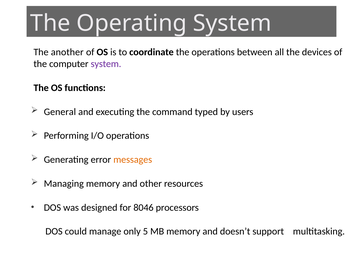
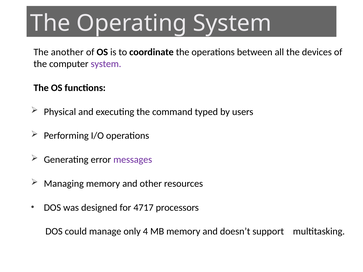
General: General -> Physical
messages colour: orange -> purple
8046: 8046 -> 4717
5: 5 -> 4
